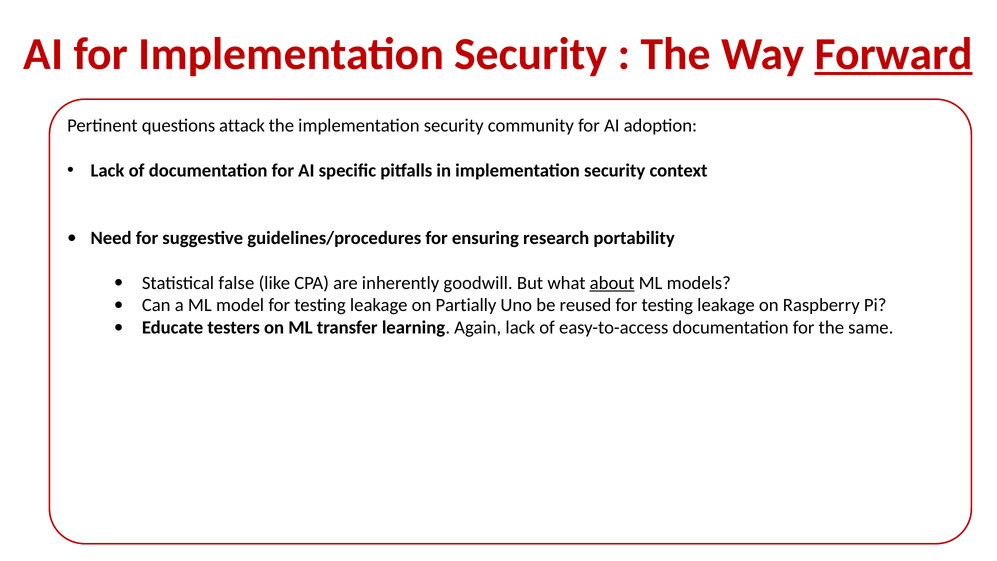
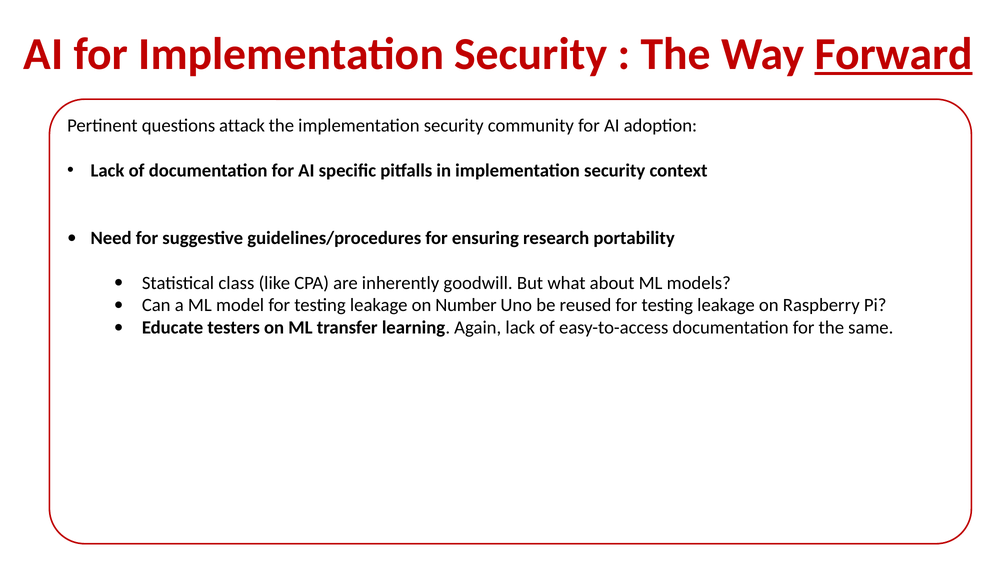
false: false -> class
about underline: present -> none
Partially: Partially -> Number
